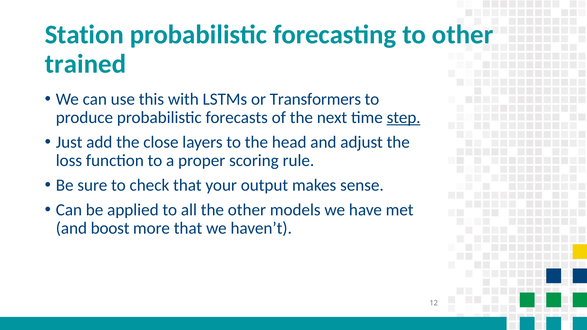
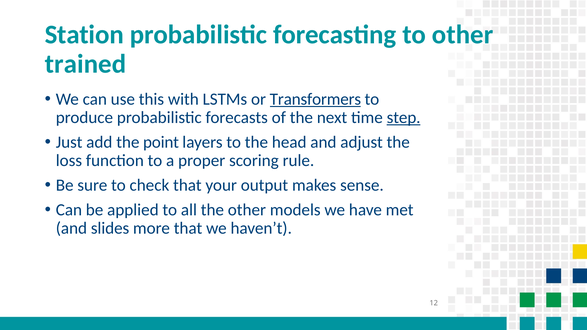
Transformers underline: none -> present
close: close -> point
boost: boost -> slides
